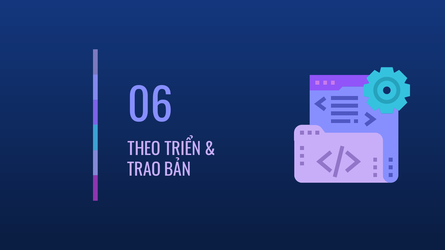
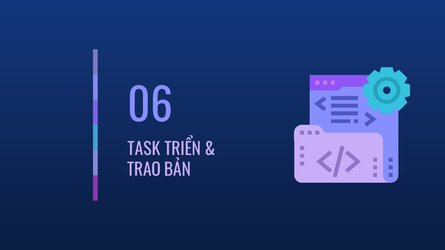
THEO: THEO -> TASK
